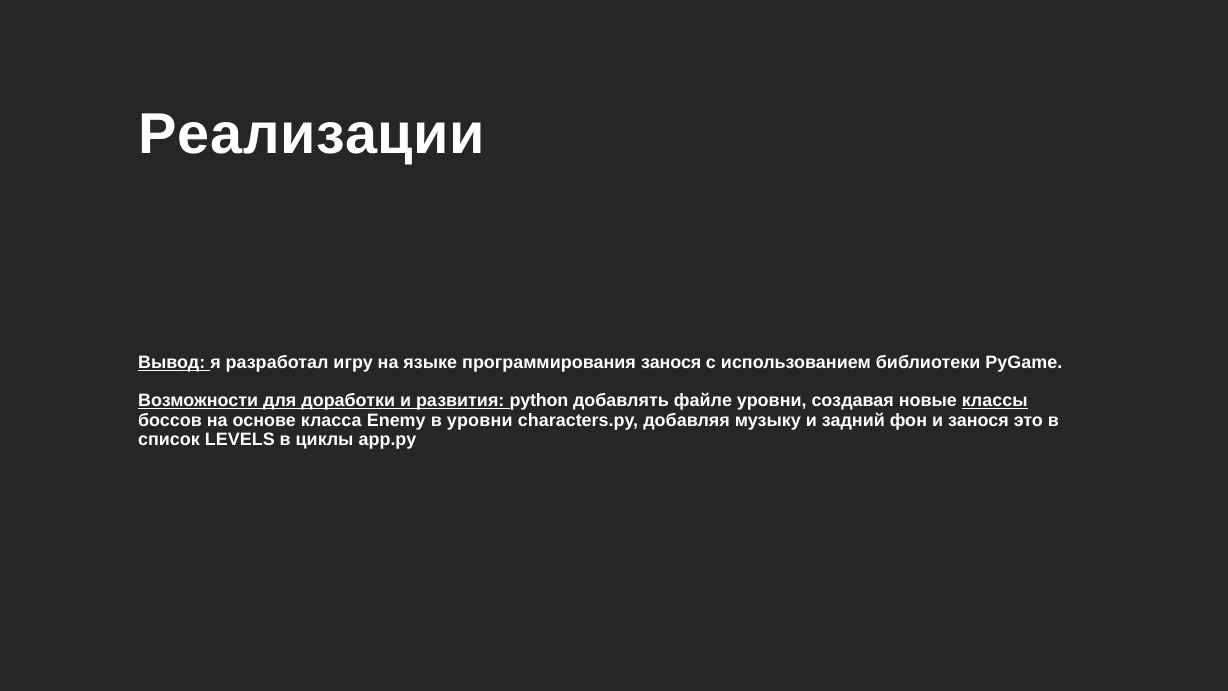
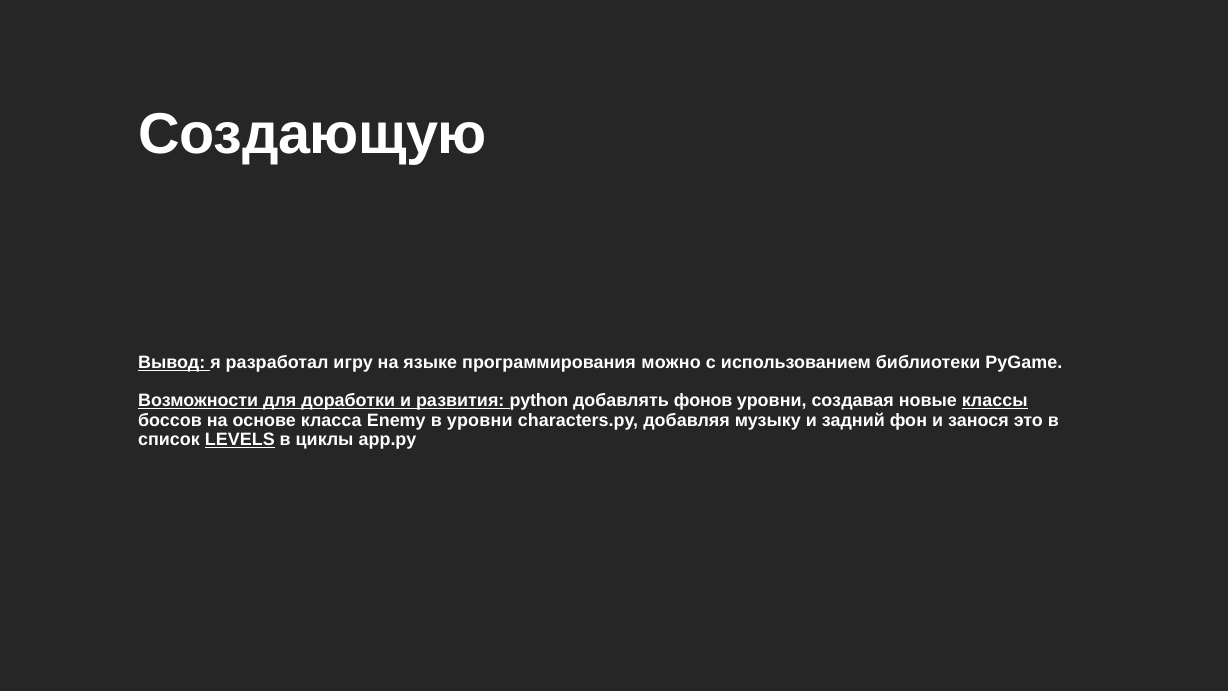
Реализации: Реализации -> Создающую
программирования занося: занося -> можно
файле: файле -> фонов
LEVELS underline: none -> present
